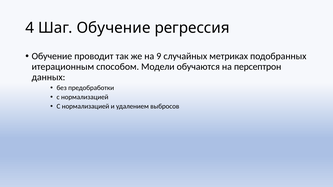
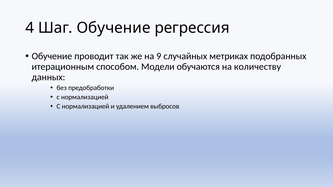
персептрон: персептрон -> количеству
